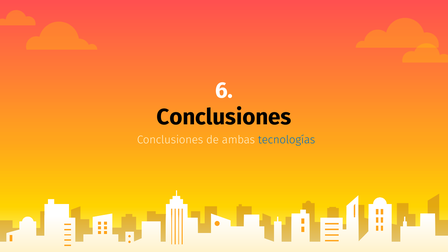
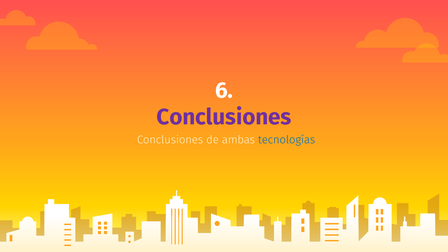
Conclusiones at (224, 117) colour: black -> purple
